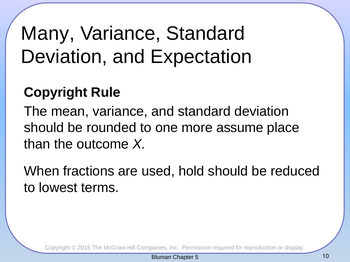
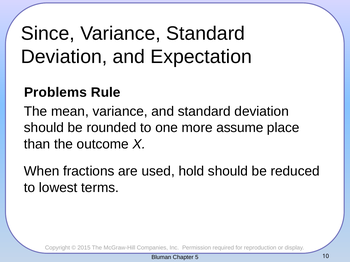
Many: Many -> Since
Copyright at (56, 93): Copyright -> Problems
